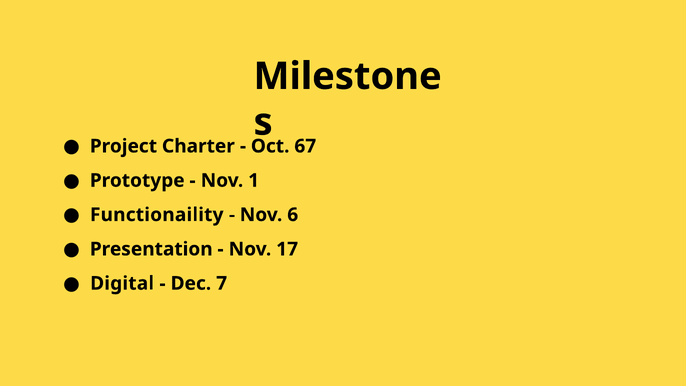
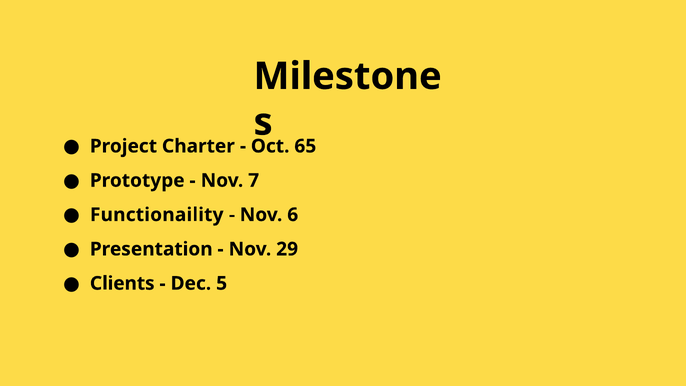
67: 67 -> 65
1: 1 -> 7
17: 17 -> 29
Digital: Digital -> Clients
7: 7 -> 5
